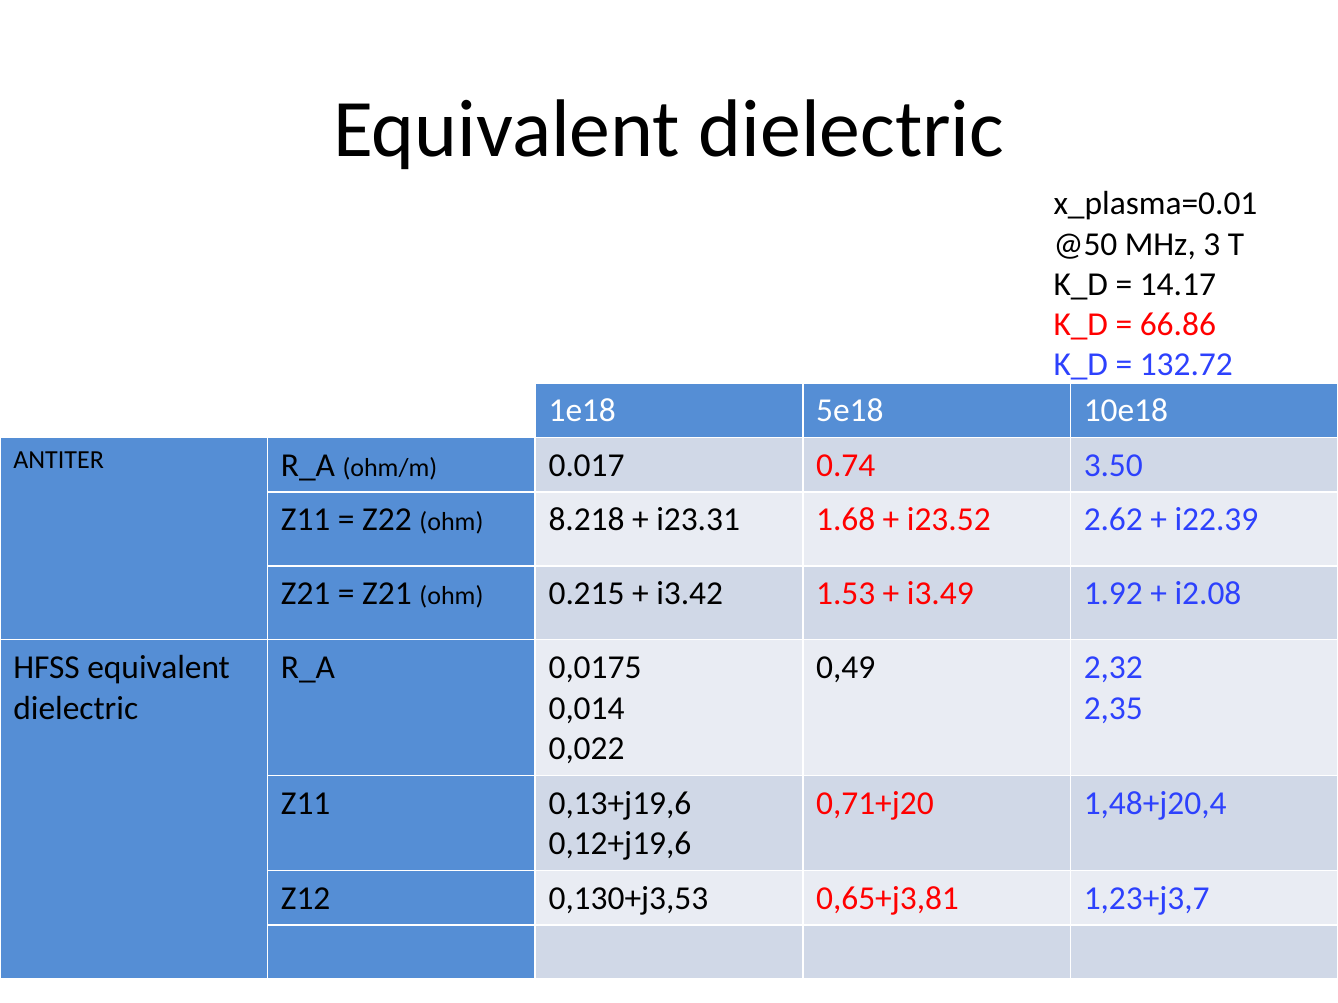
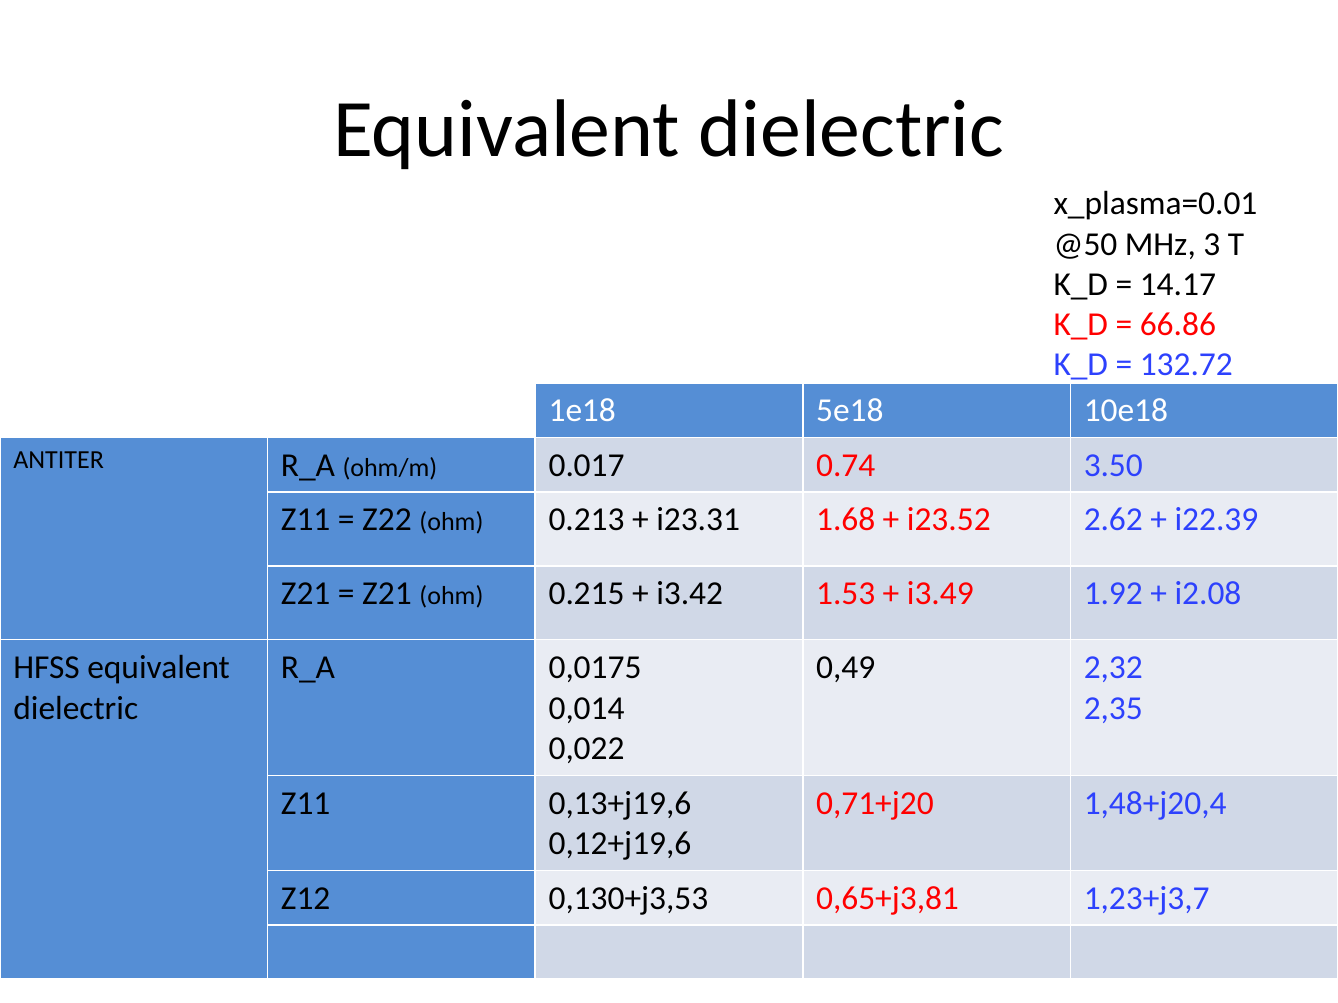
8.218: 8.218 -> 0.213
